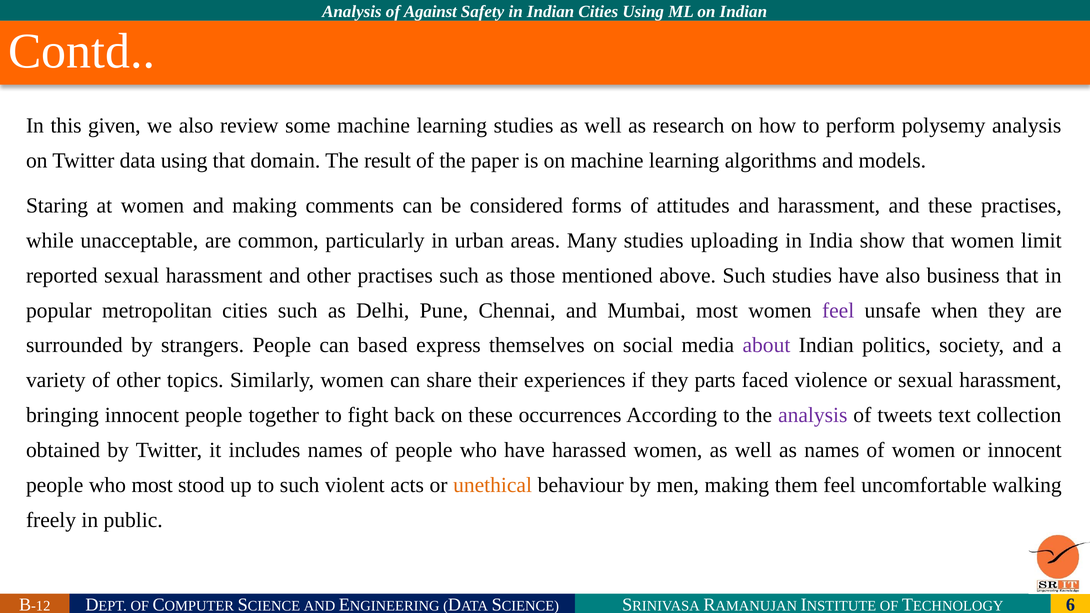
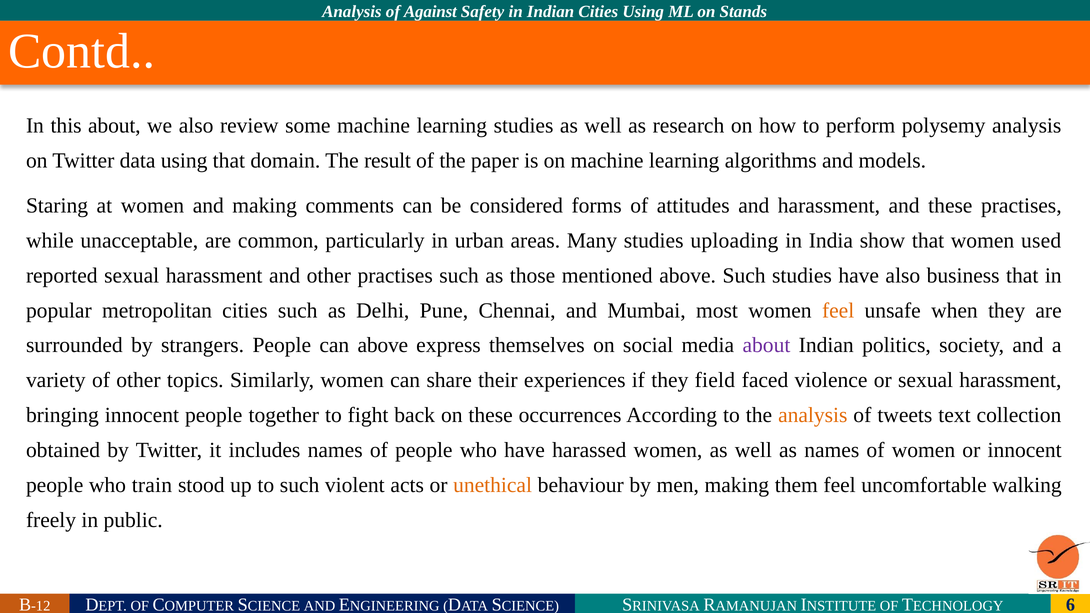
on Indian: Indian -> Stands
this given: given -> about
limit: limit -> used
feel at (838, 310) colour: purple -> orange
can based: based -> above
parts: parts -> field
analysis at (813, 415) colour: purple -> orange
who most: most -> train
